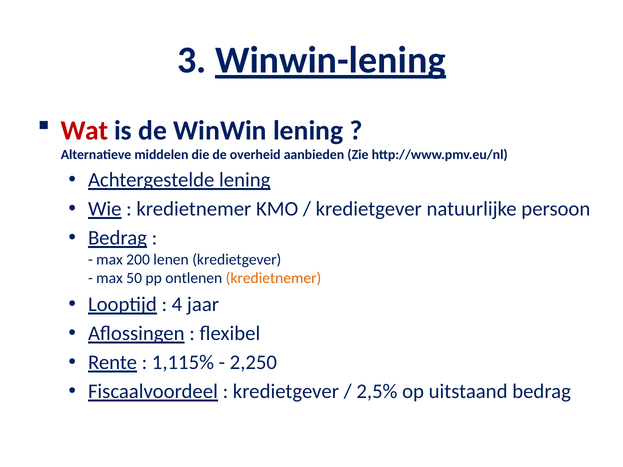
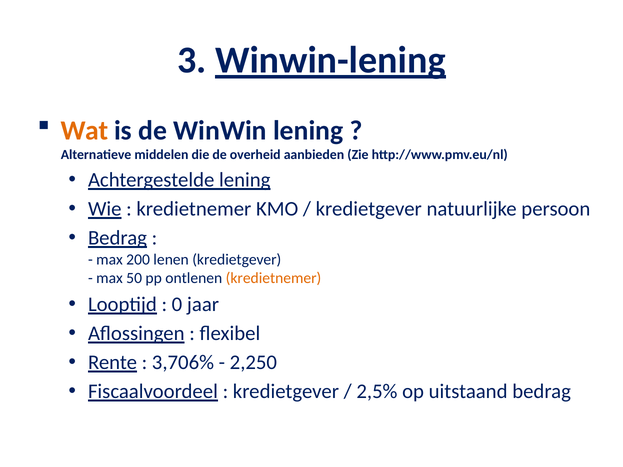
Wat colour: red -> orange
4: 4 -> 0
1,115%: 1,115% -> 3,706%
